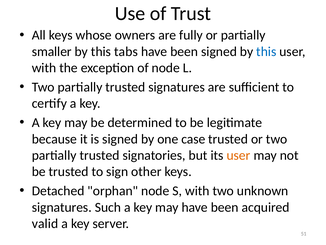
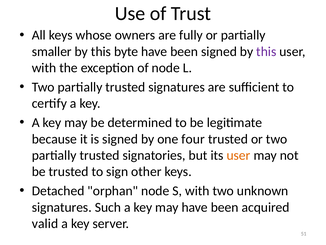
tabs: tabs -> byte
this at (266, 51) colour: blue -> purple
case: case -> four
